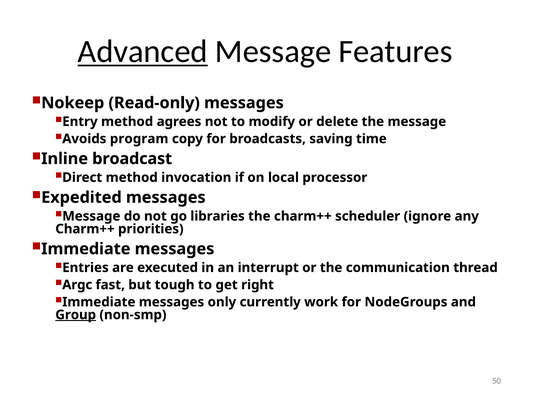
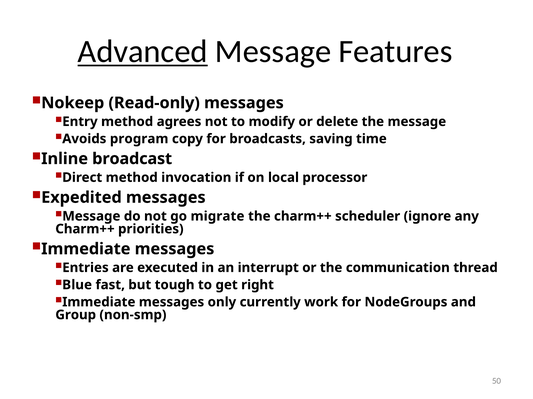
libraries: libraries -> migrate
Argc: Argc -> Blue
Group underline: present -> none
